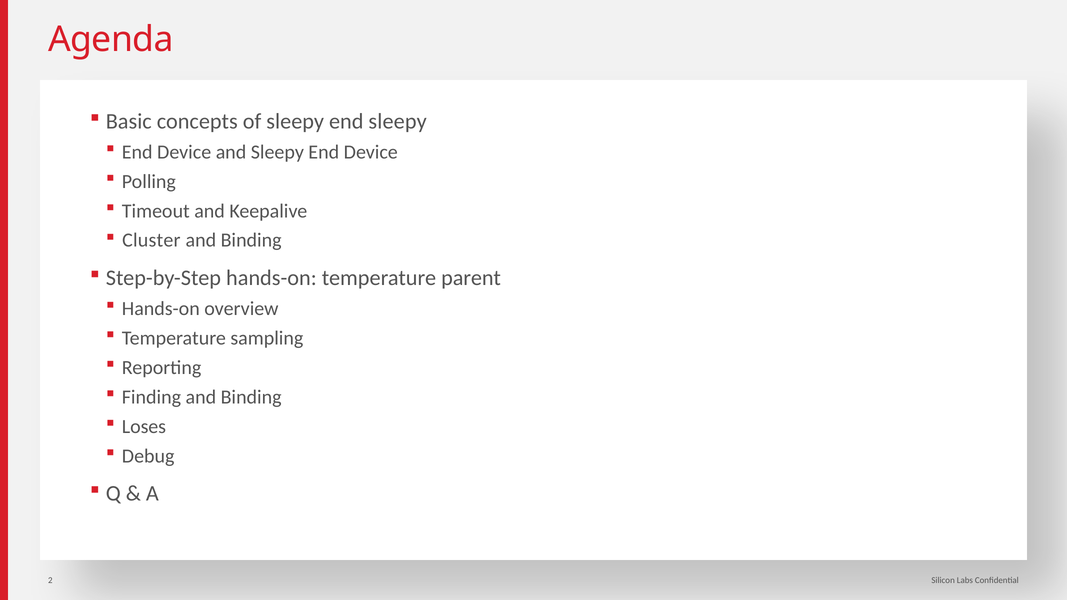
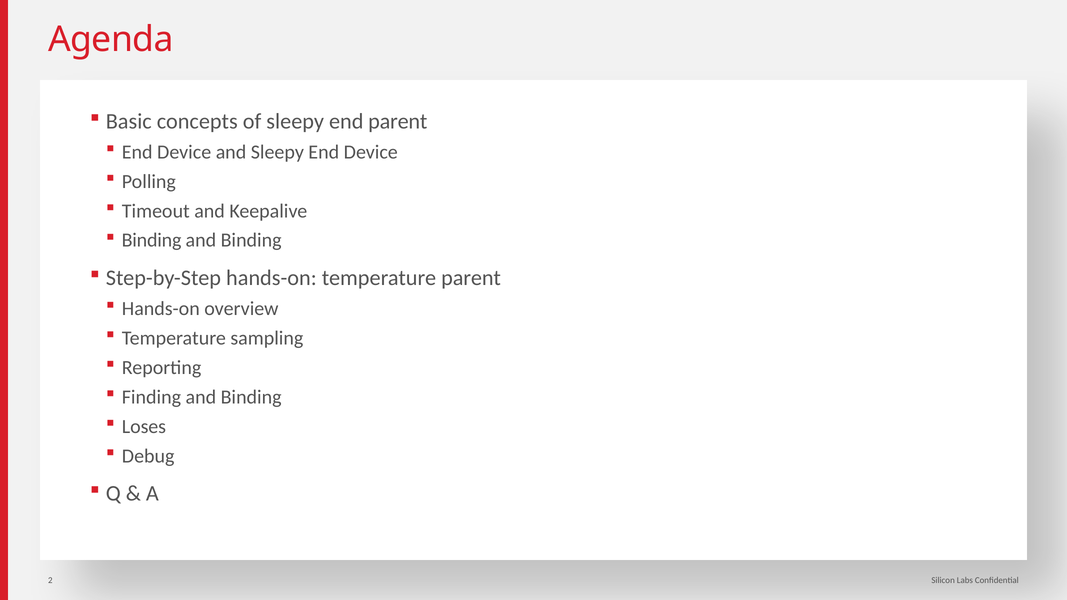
end sleepy: sleepy -> parent
Cluster at (151, 240): Cluster -> Binding
